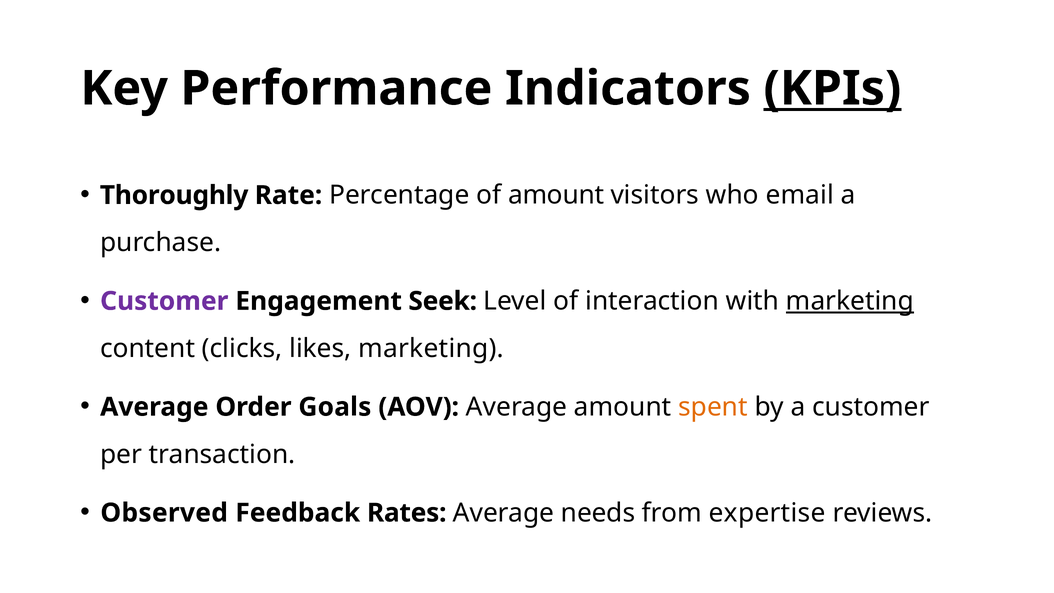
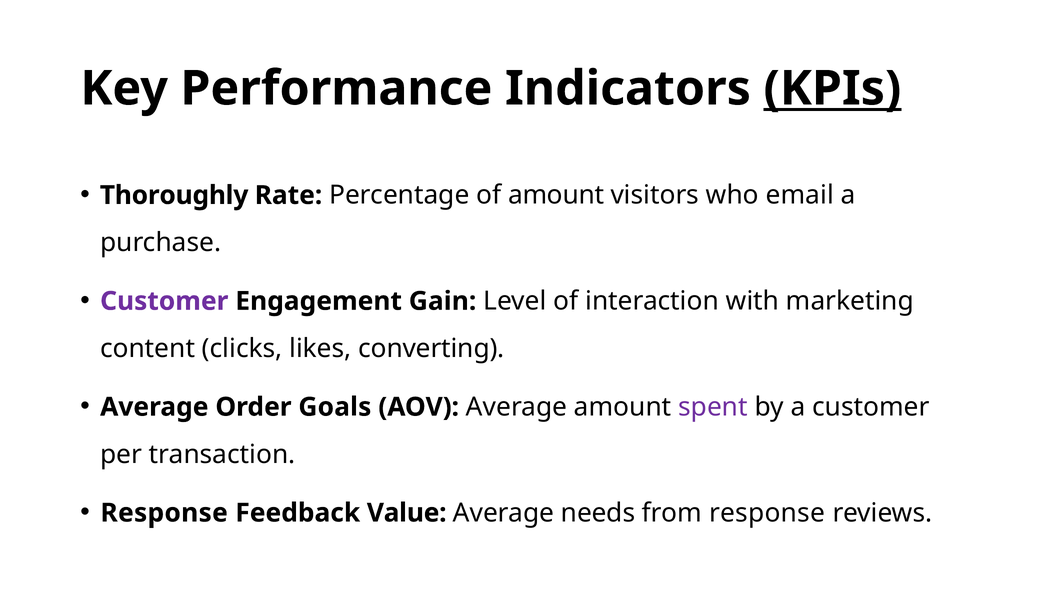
Seek: Seek -> Gain
marketing at (850, 301) underline: present -> none
likes marketing: marketing -> converting
spent colour: orange -> purple
Observed at (164, 513): Observed -> Response
Rates: Rates -> Value
from expertise: expertise -> response
